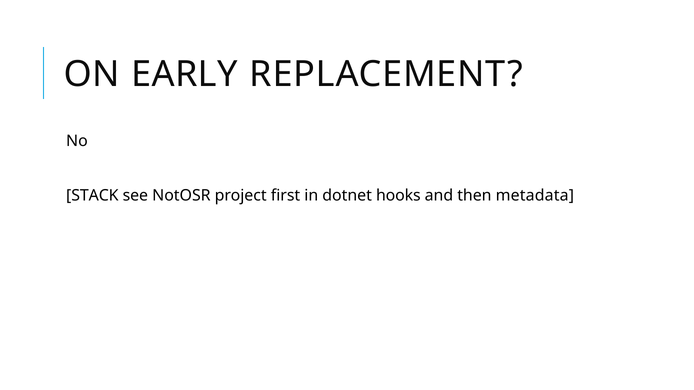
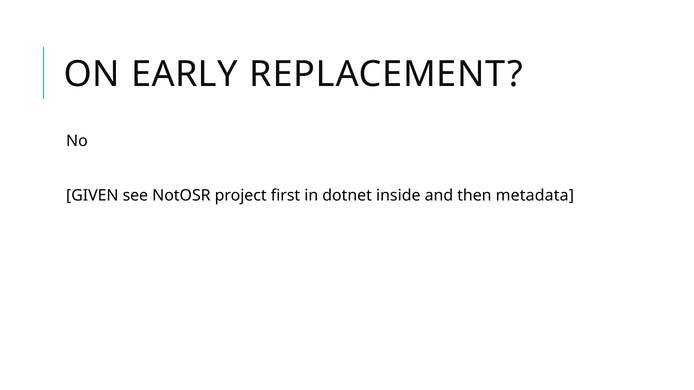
STACK: STACK -> GIVEN
hooks: hooks -> inside
